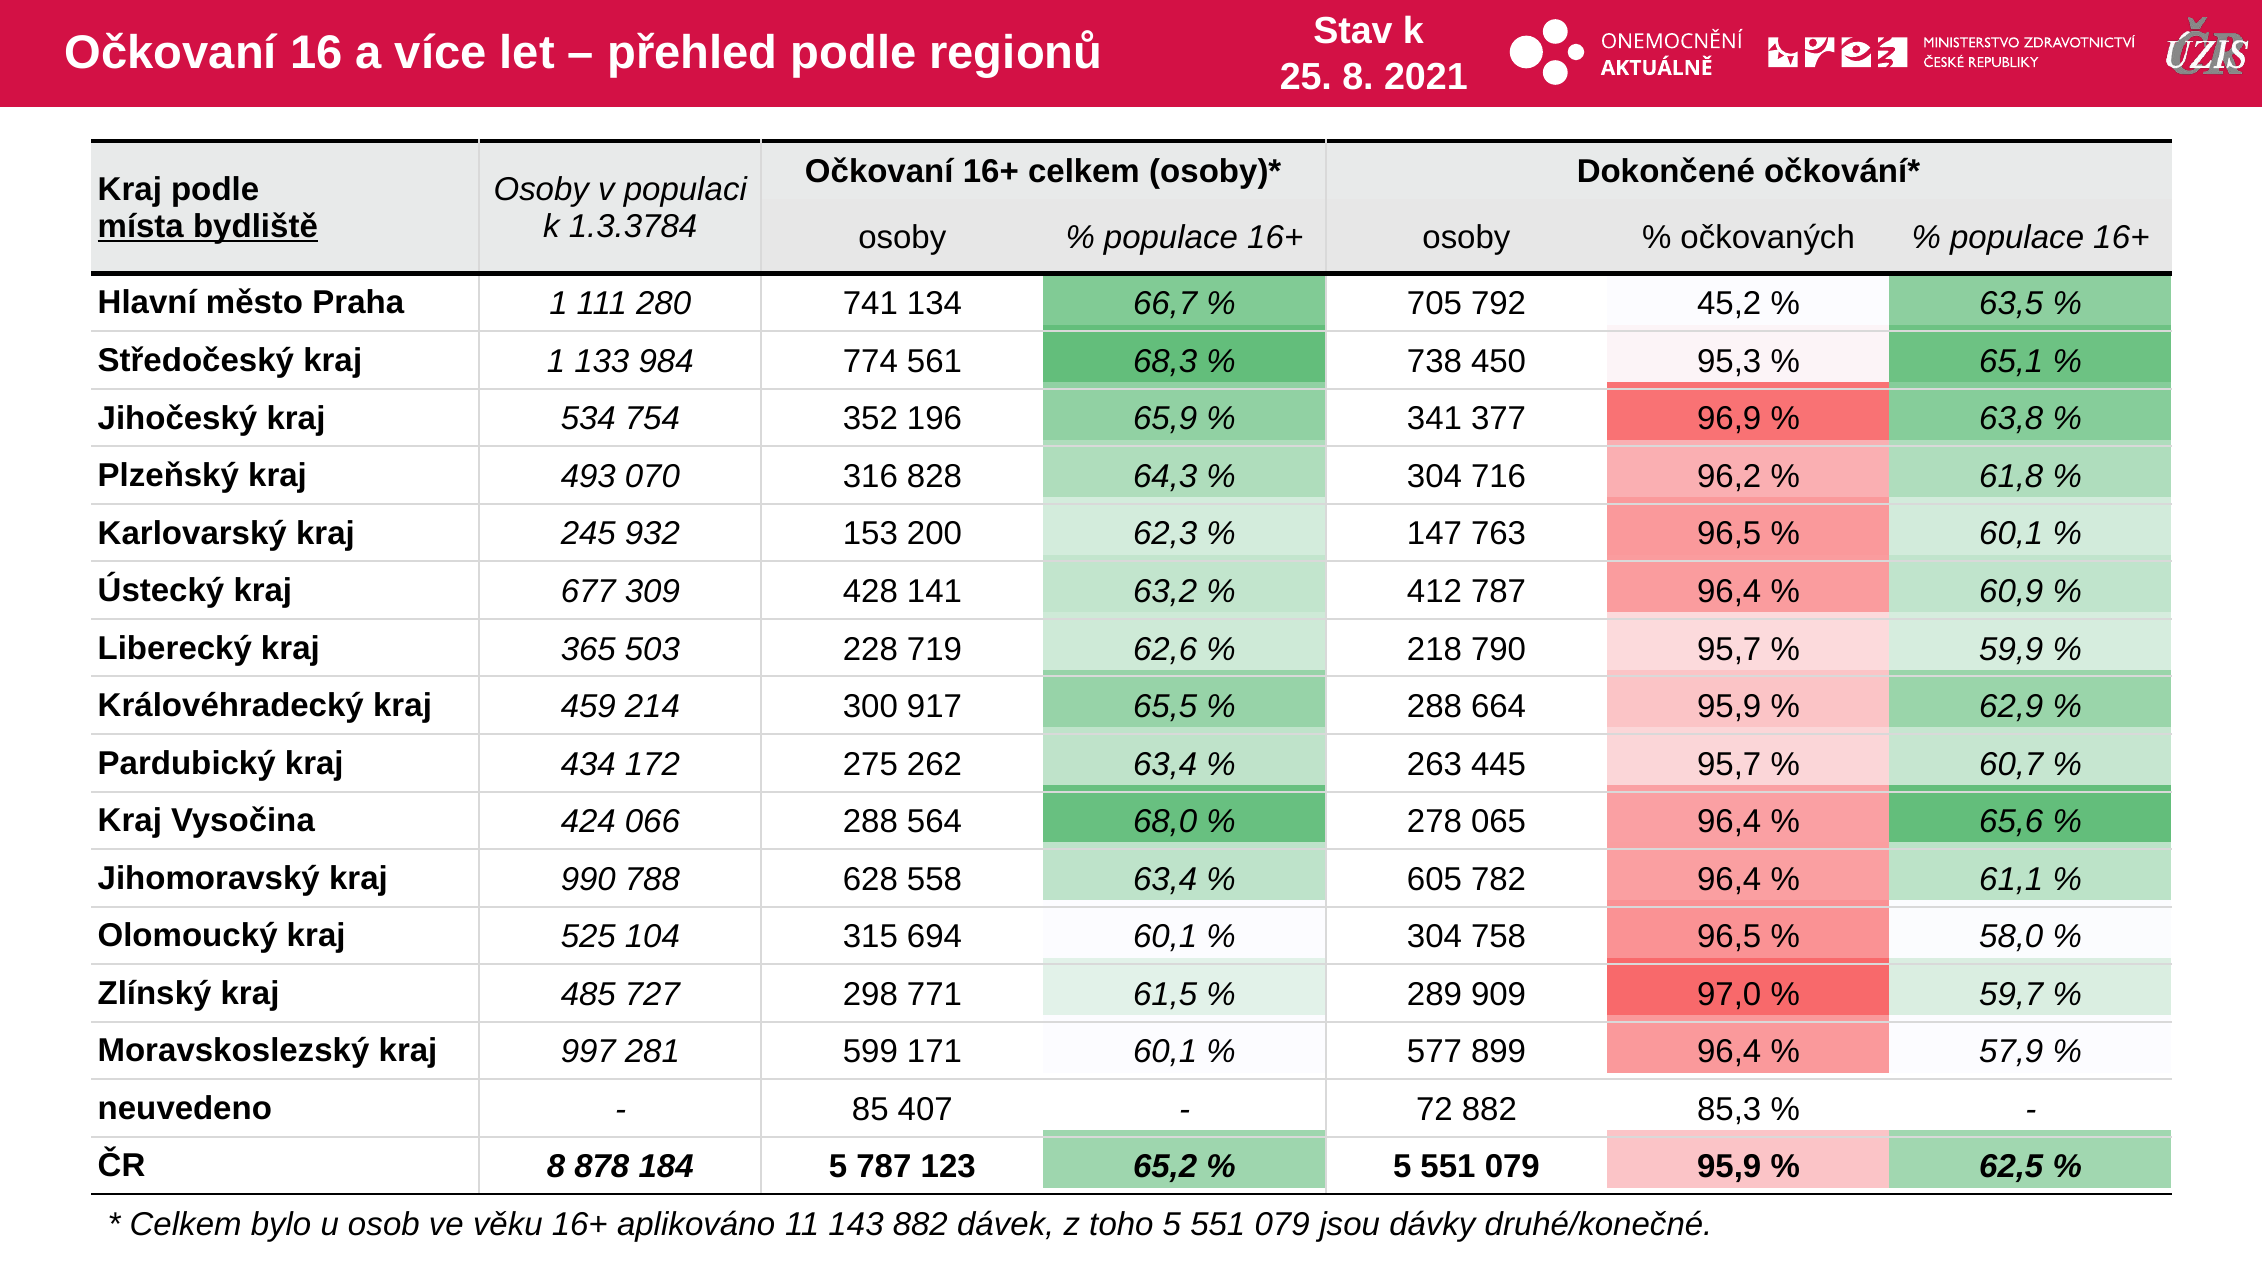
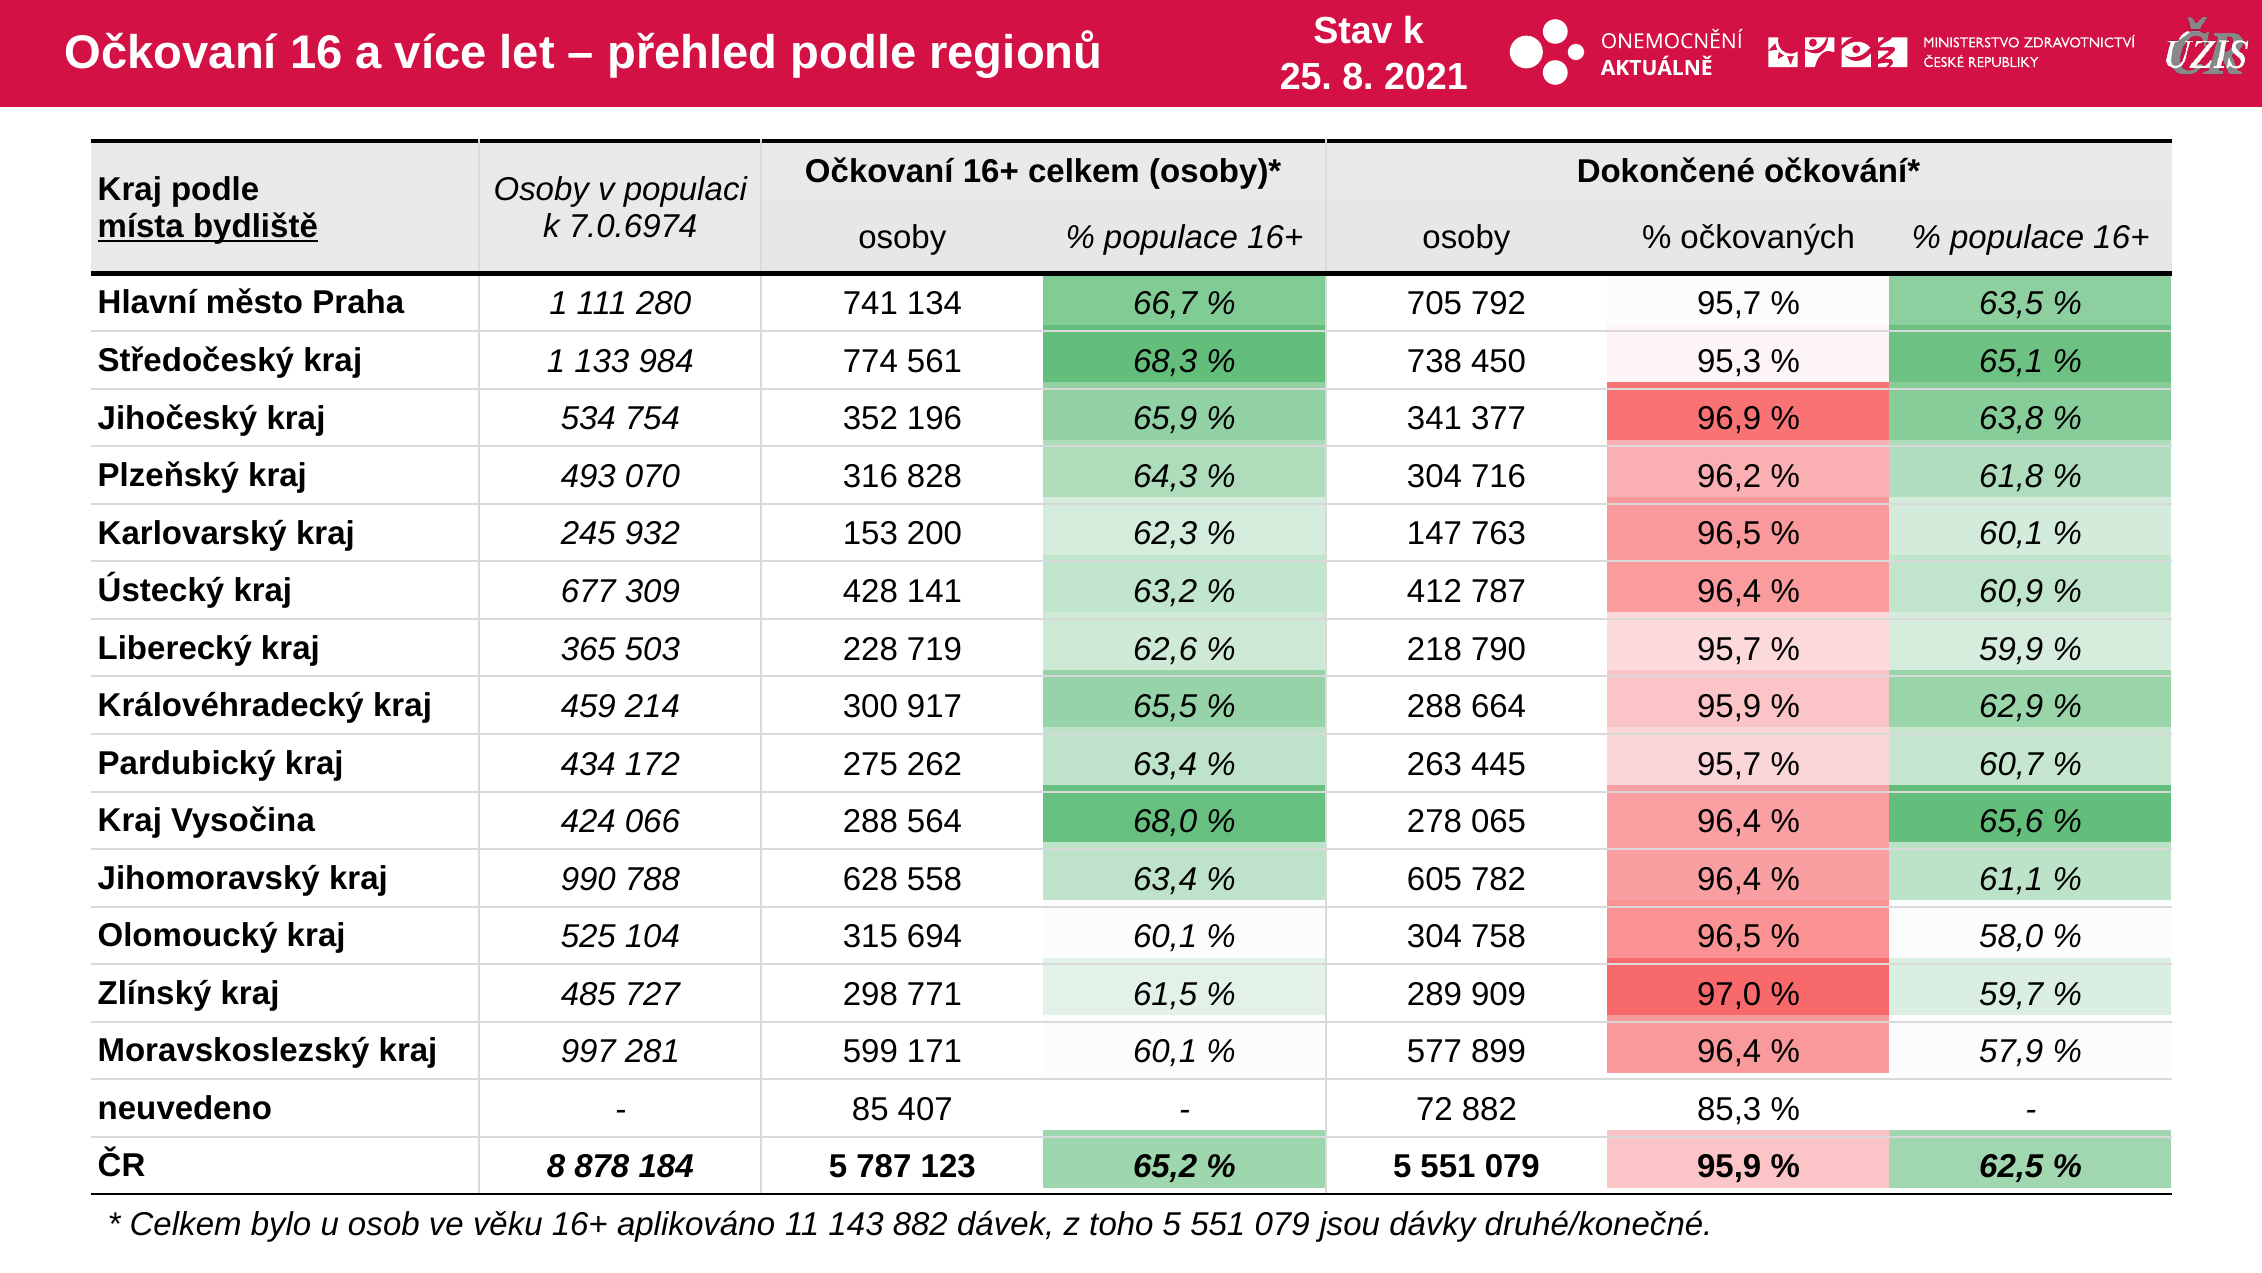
1.3.3784: 1.3.3784 -> 7.0.6974
792 45,2: 45,2 -> 95,7
